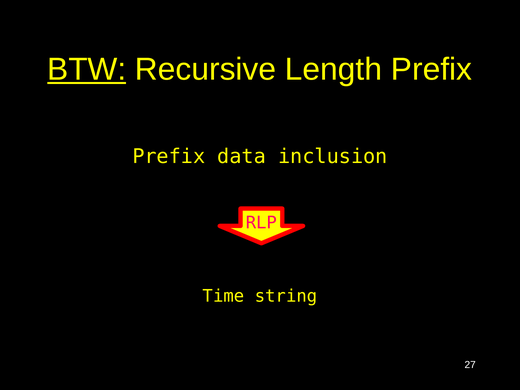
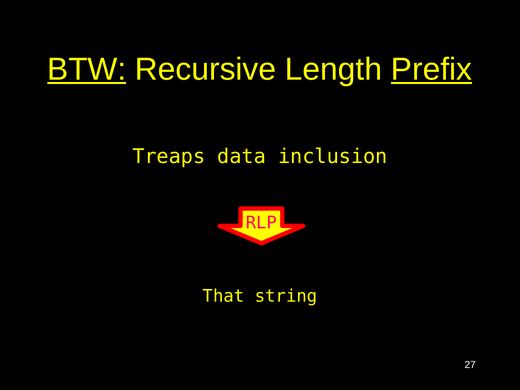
Prefix at (432, 69) underline: none -> present
Prefix at (169, 156): Prefix -> Treaps
Time: Time -> That
